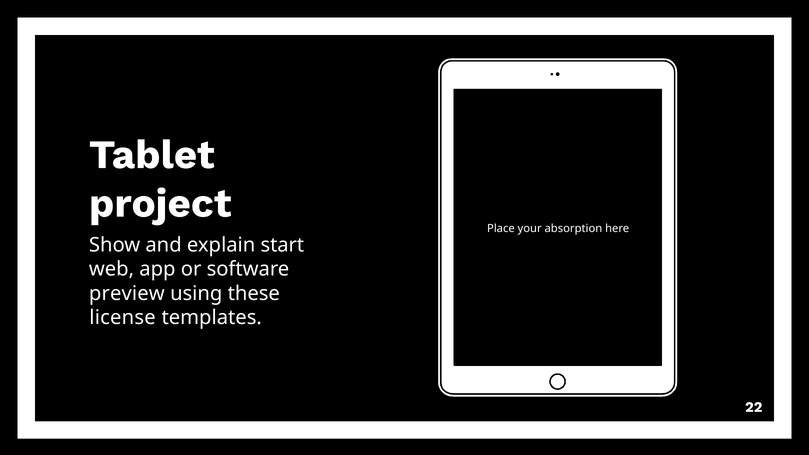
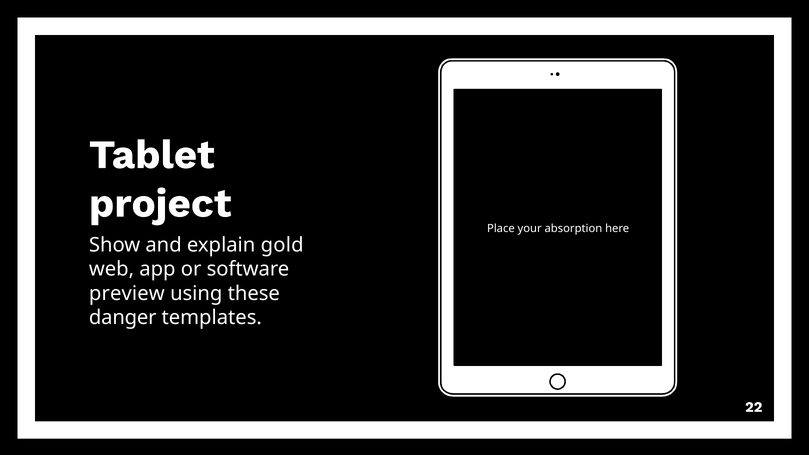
start: start -> gold
license: license -> danger
